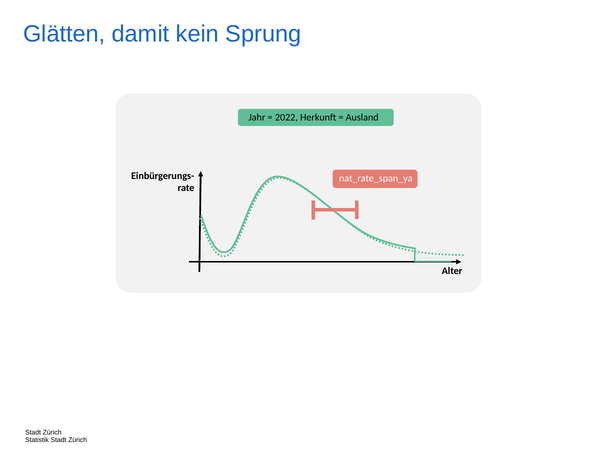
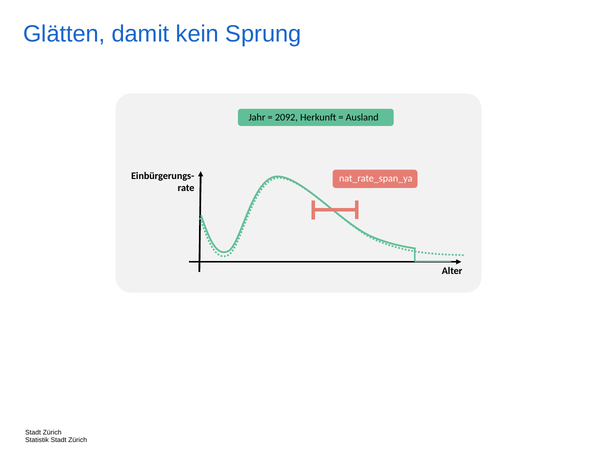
2022: 2022 -> 2092
